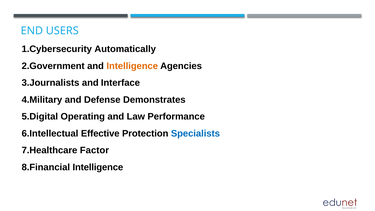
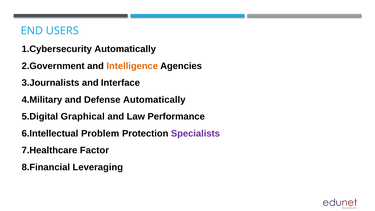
Defense Demonstrates: Demonstrates -> Automatically
Operating: Operating -> Graphical
Effective: Effective -> Problem
Specialists colour: blue -> purple
Intelligence at (98, 167): Intelligence -> Leveraging
